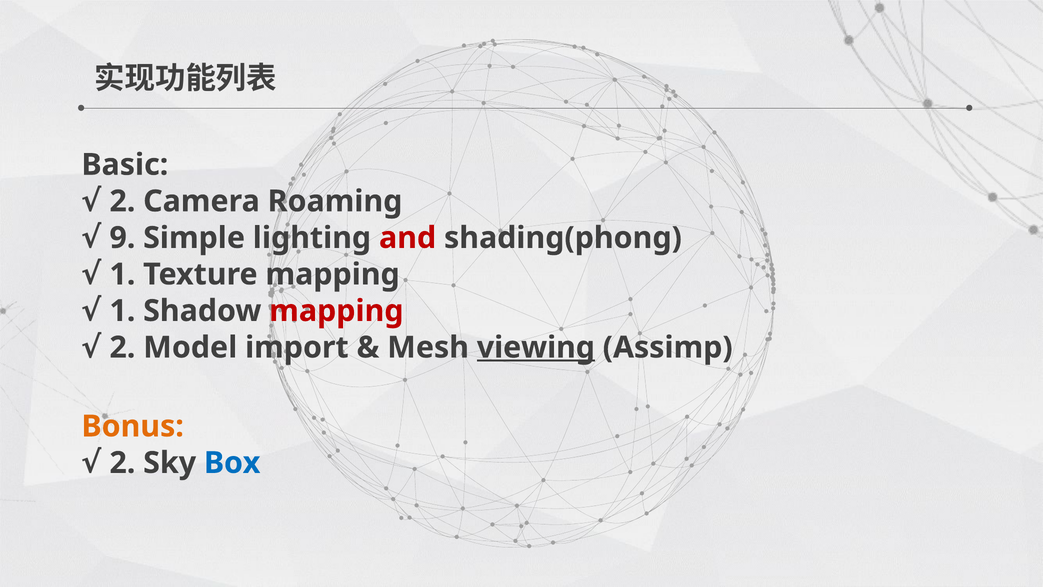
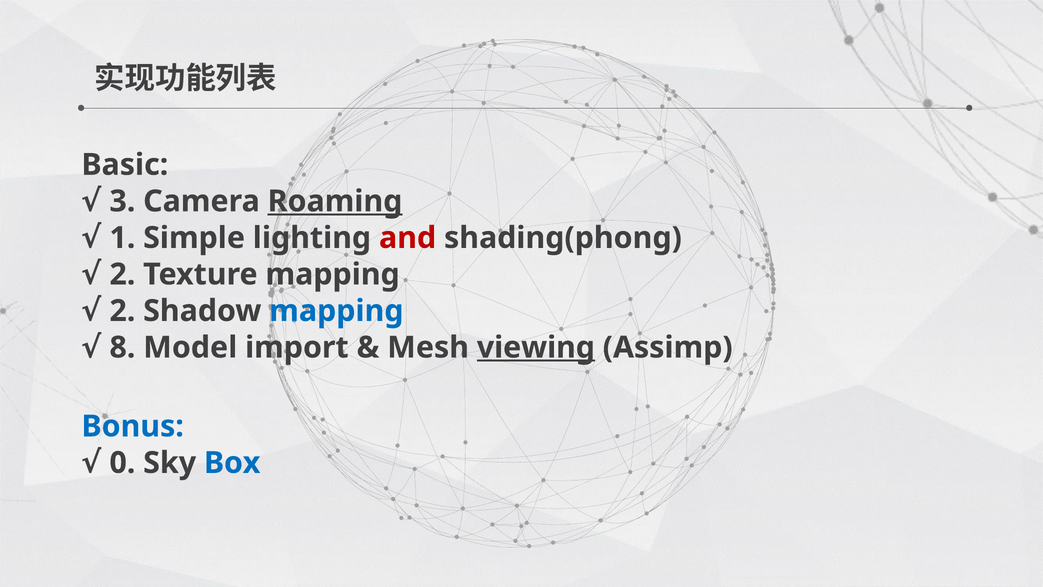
2 at (122, 201): 2 -> 3
Roaming underline: none -> present
9: 9 -> 1
1 at (122, 274): 1 -> 2
1 at (122, 311): 1 -> 2
mapping at (336, 311) colour: red -> blue
2 at (122, 347): 2 -> 8
Bonus colour: orange -> blue
2 at (122, 463): 2 -> 0
